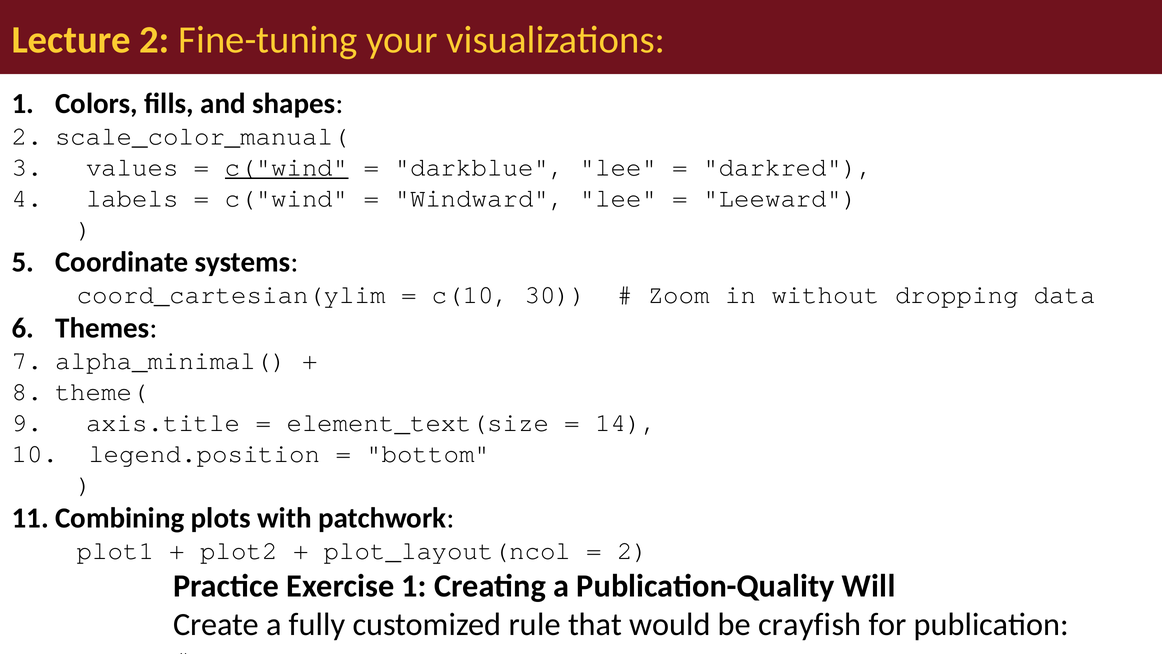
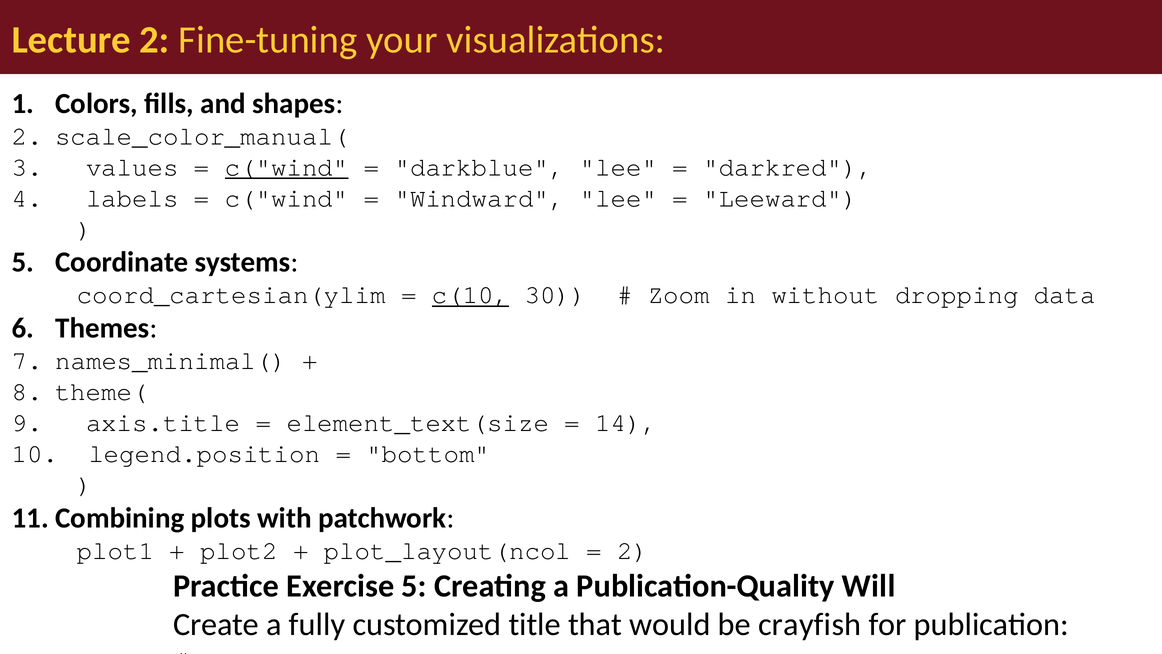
c(10 underline: none -> present
alpha_minimal(: alpha_minimal( -> names_minimal(
Exercise 1: 1 -> 5
customized rule: rule -> title
